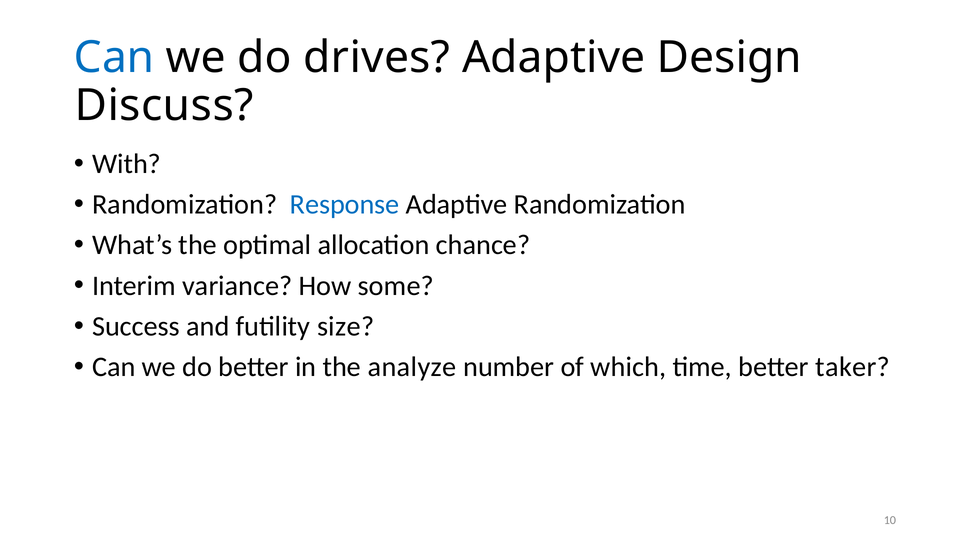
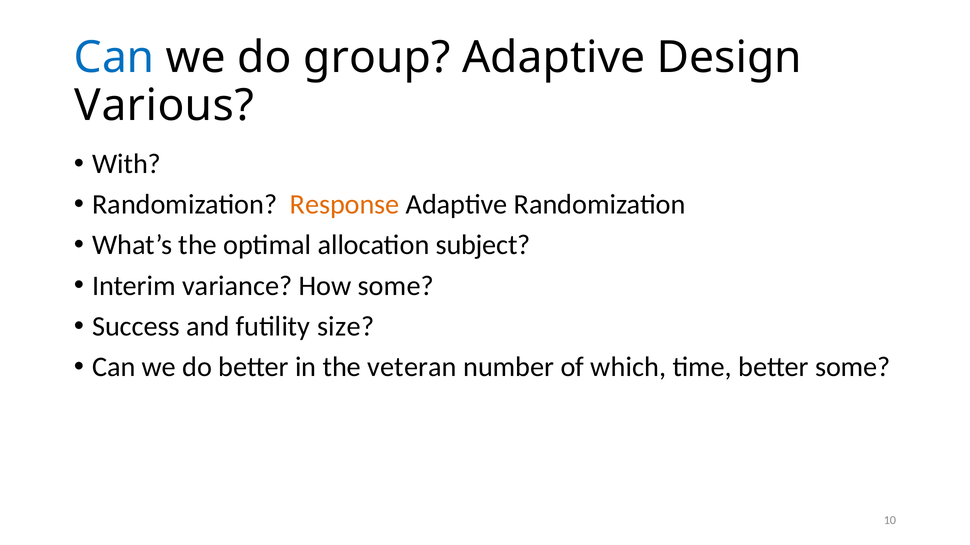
drives: drives -> group
Discuss: Discuss -> Various
Response colour: blue -> orange
chance: chance -> subject
analyze: analyze -> veteran
better taker: taker -> some
